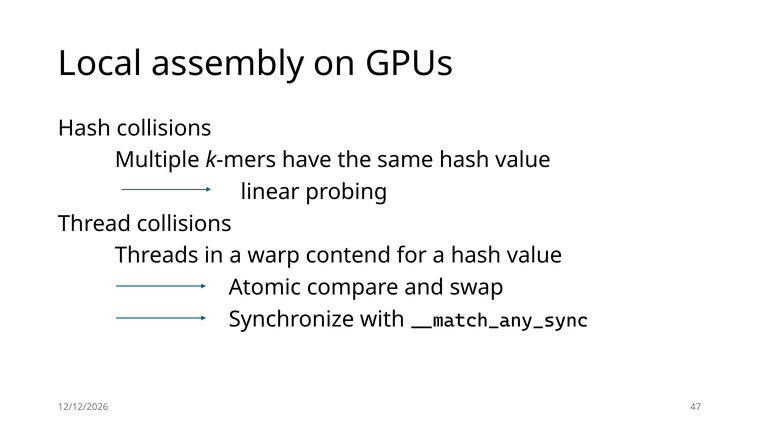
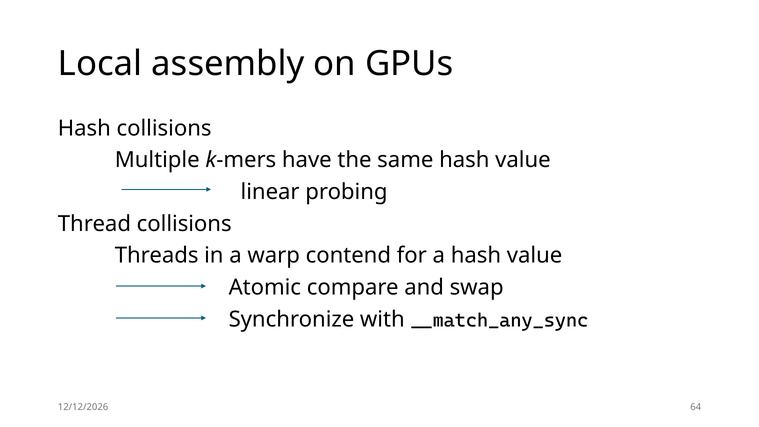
47: 47 -> 64
